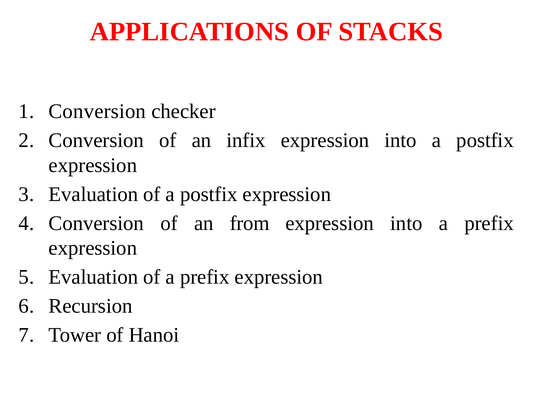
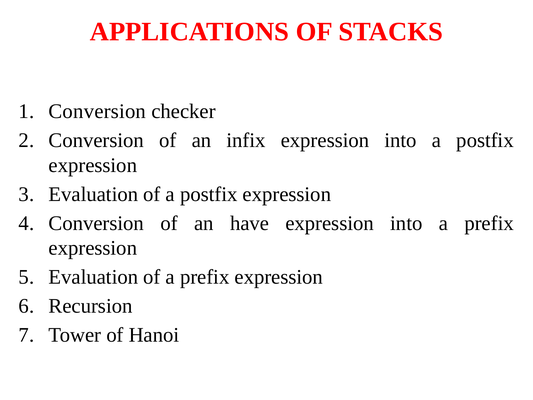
from: from -> have
